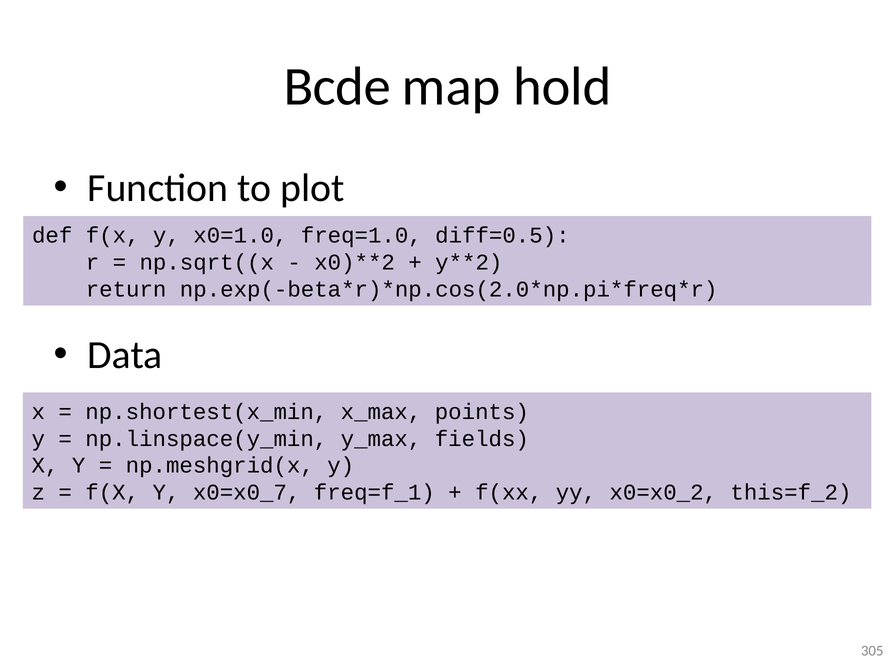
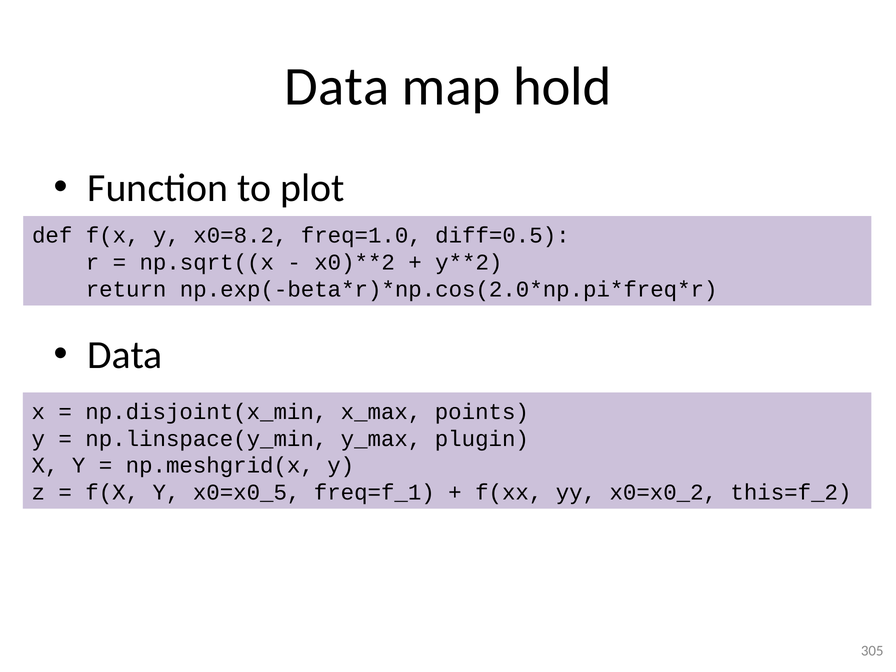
Bcde at (337, 87): Bcde -> Data
x0=1.0: x0=1.0 -> x0=8.2
np.shortest(x_min: np.shortest(x_min -> np.disjoint(x_min
fields: fields -> plugin
x0=x0_7: x0=x0_7 -> x0=x0_5
